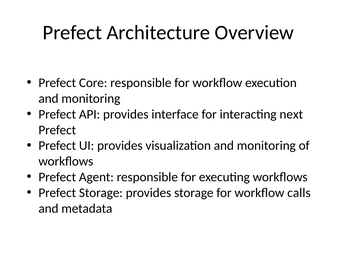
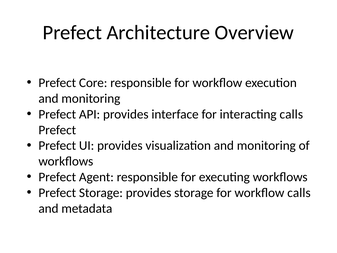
interacting next: next -> calls
